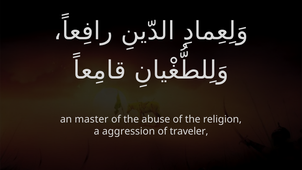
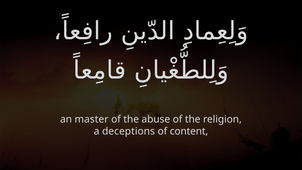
aggression: aggression -> deceptions
traveler: traveler -> content
